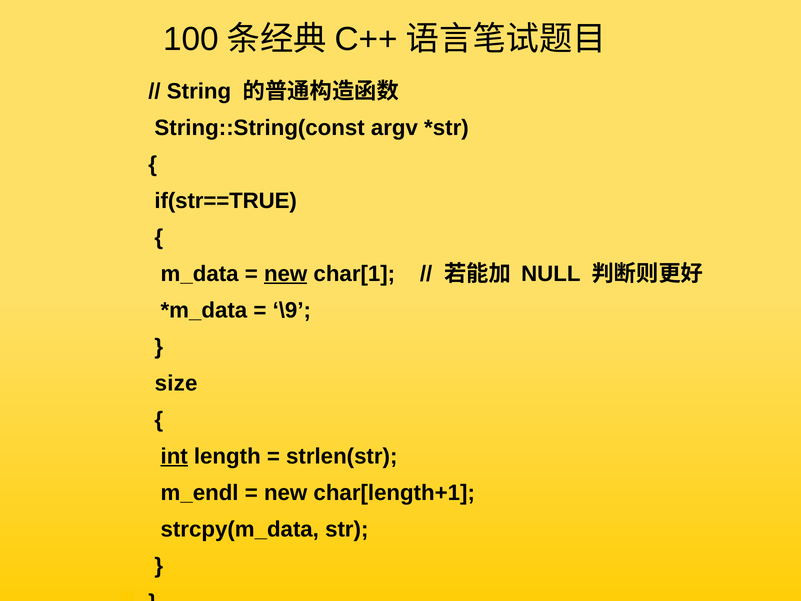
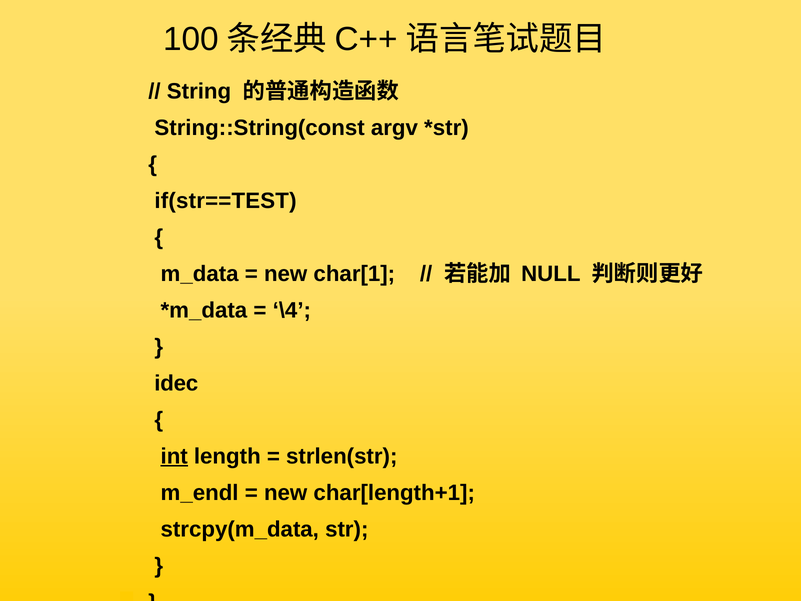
if(str==TRUE: if(str==TRUE -> if(str==TEST
new at (286, 274) underline: present -> none
\9: \9 -> \4
size: size -> idec
